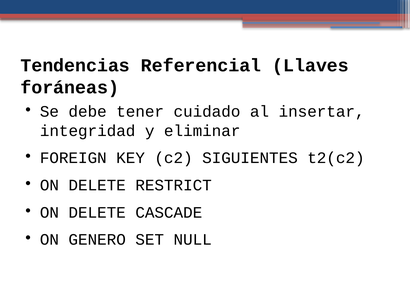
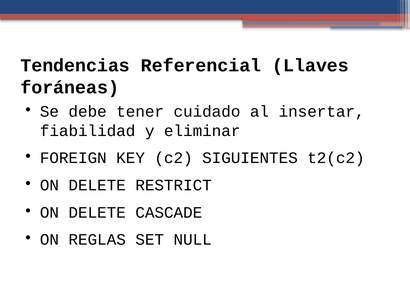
integridad: integridad -> fiabilidad
GENERO: GENERO -> REGLAS
